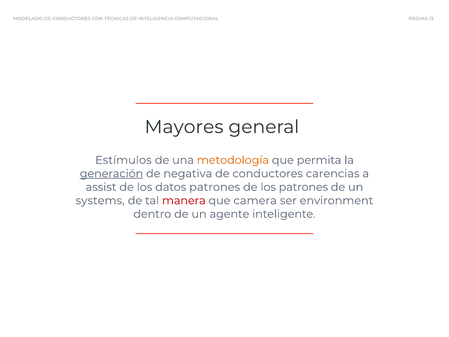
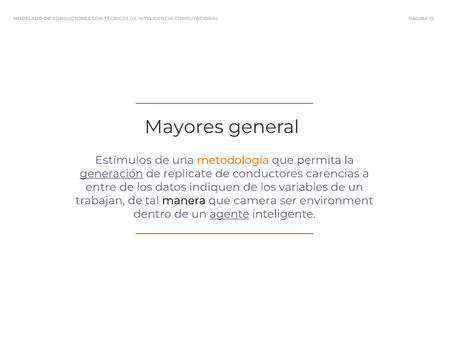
negativa: negativa -> replicate
assist: assist -> entre
datos patrones: patrones -> indiquen
los patrones: patrones -> variables
systems: systems -> trabajan
manera colour: red -> black
agente underline: none -> present
